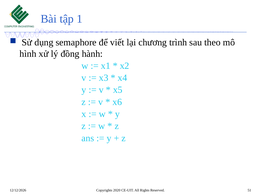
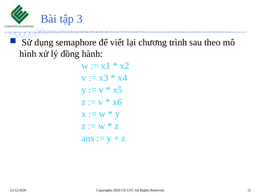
1: 1 -> 3
